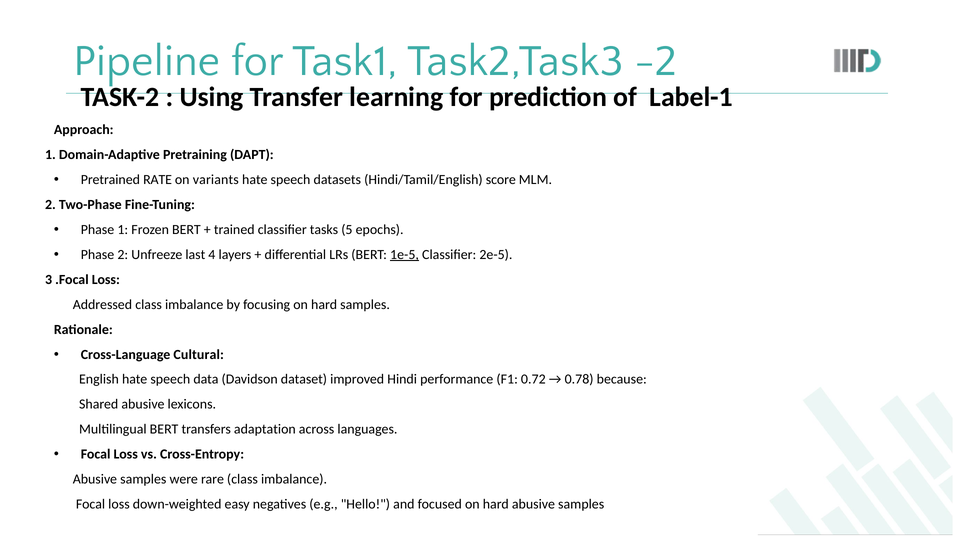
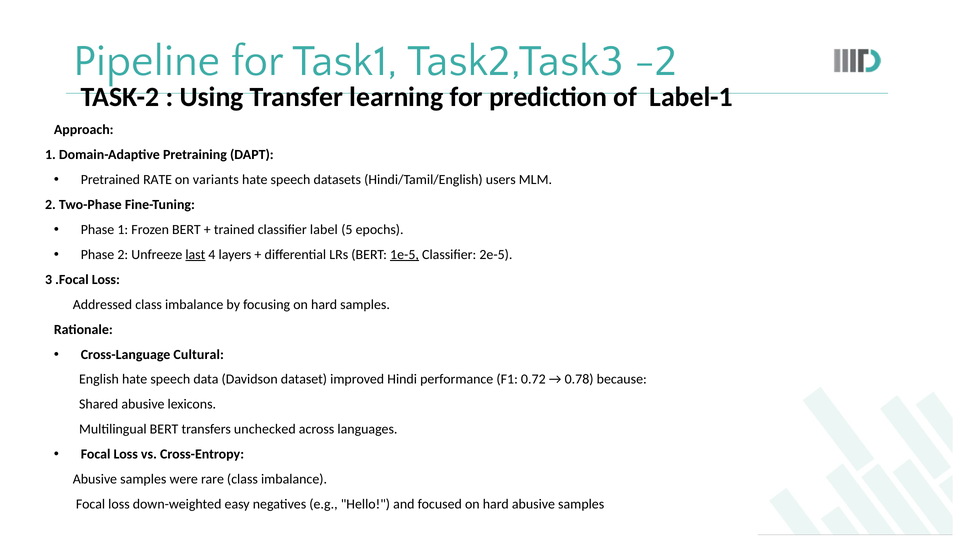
score: score -> users
tasks: tasks -> label
last underline: none -> present
adaptation: adaptation -> unchecked
